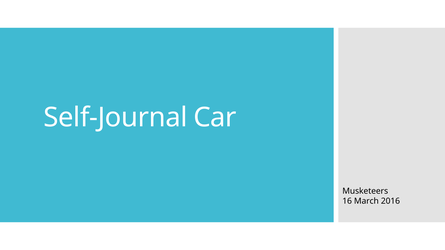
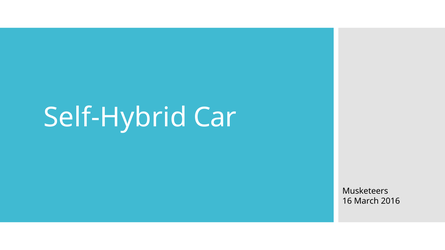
Self-Journal: Self-Journal -> Self-Hybrid
